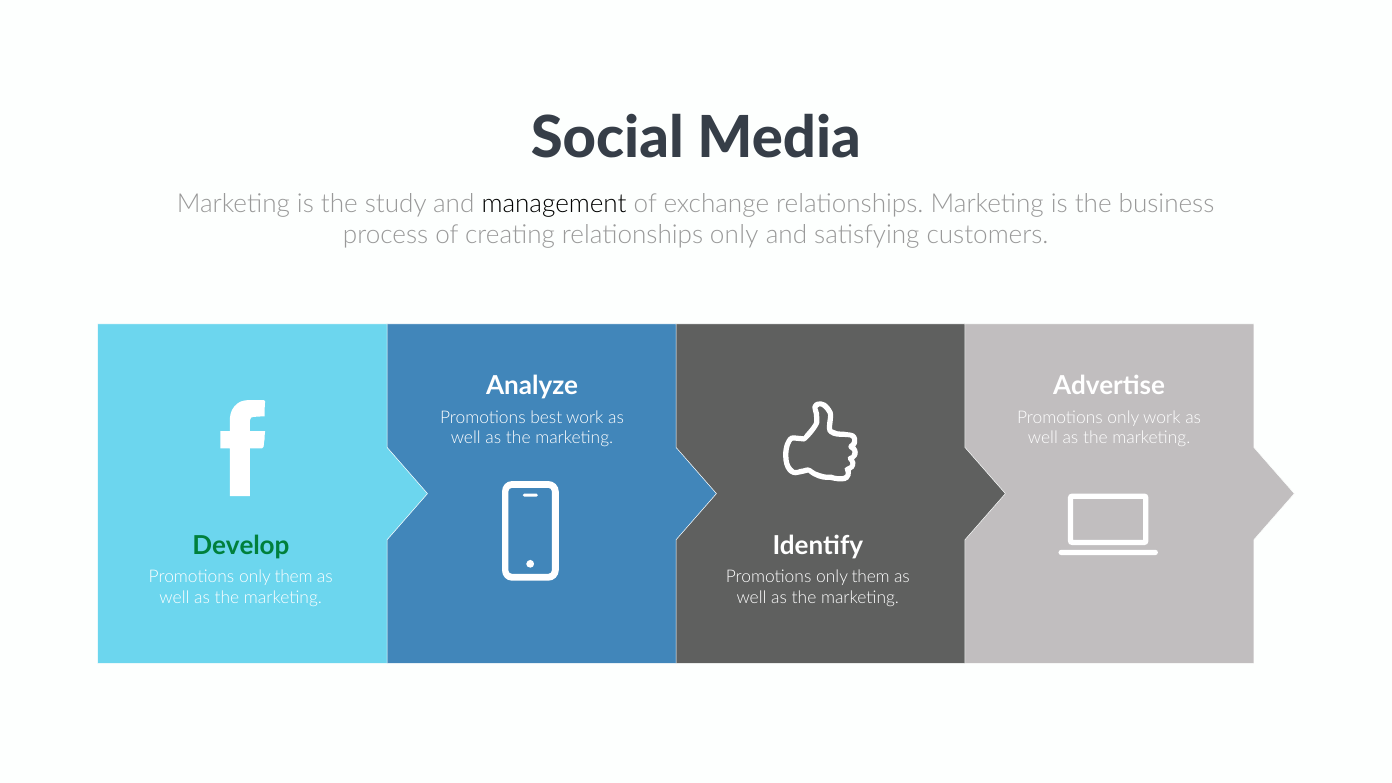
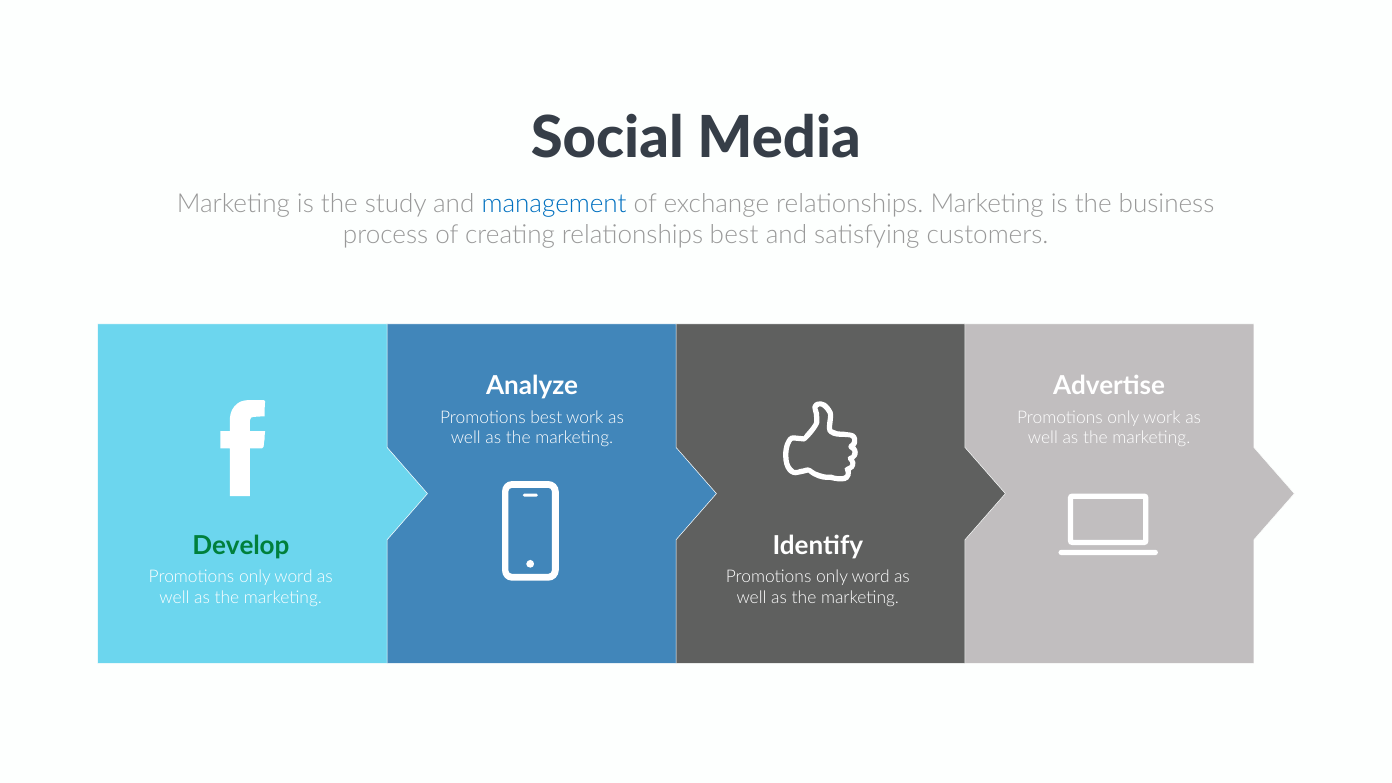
management colour: black -> blue
relationships only: only -> best
them at (294, 577): them -> word
them at (871, 577): them -> word
